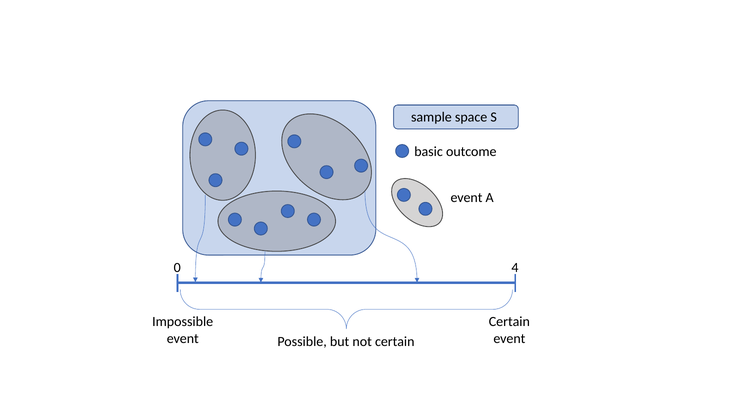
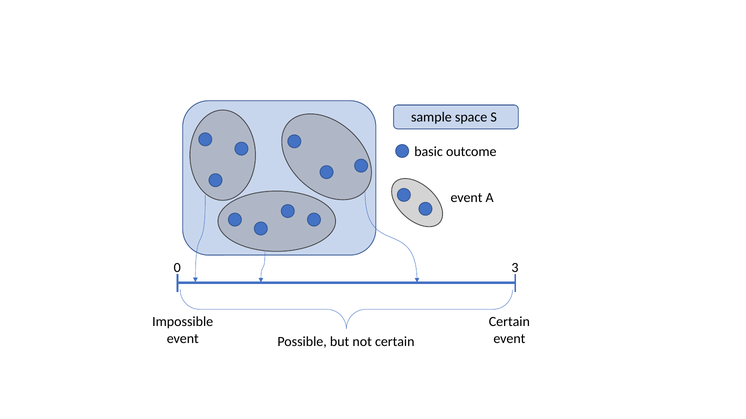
4: 4 -> 3
